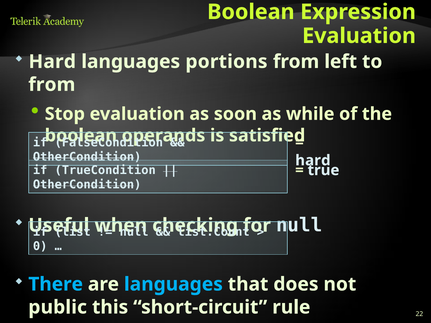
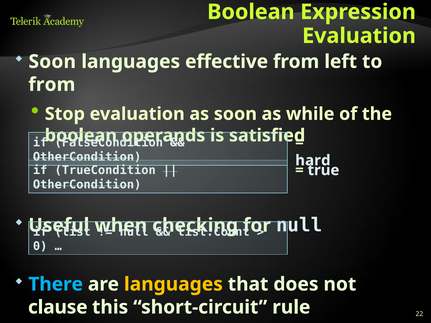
Hard at (52, 62): Hard -> Soon
portions: portions -> effective
languages at (173, 284) colour: light blue -> yellow
public: public -> clause
